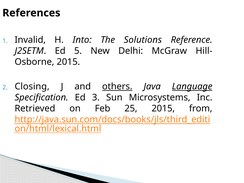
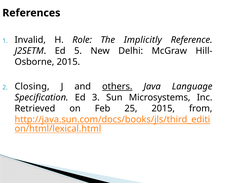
Into: Into -> Role
Solutions: Solutions -> Implicitly
Language underline: present -> none
